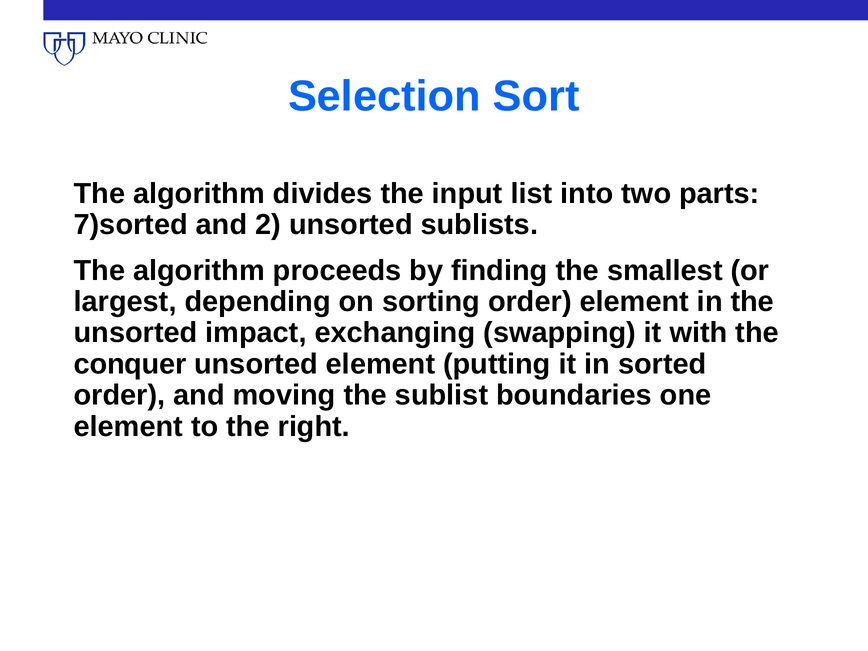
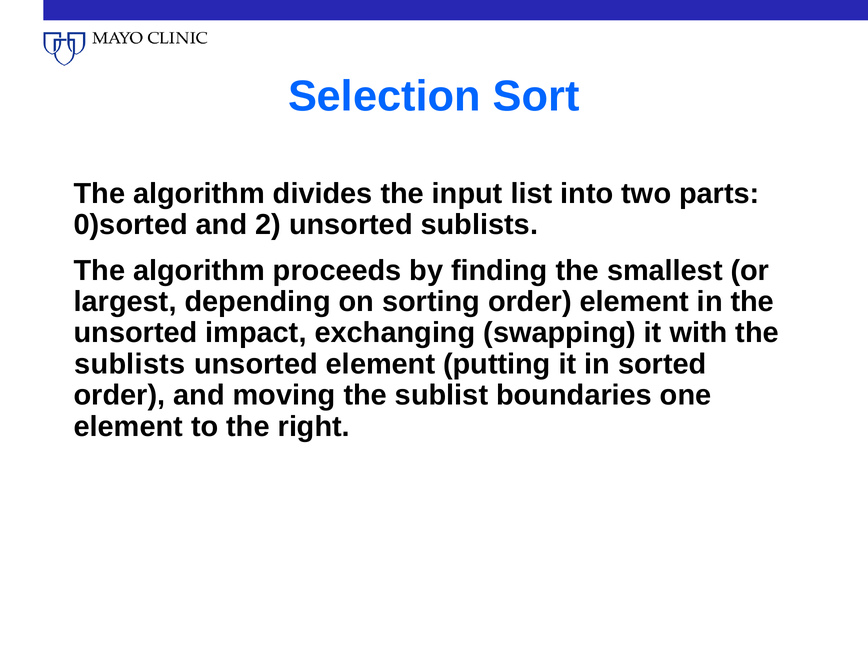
7)sorted: 7)sorted -> 0)sorted
conquer at (130, 364): conquer -> sublists
